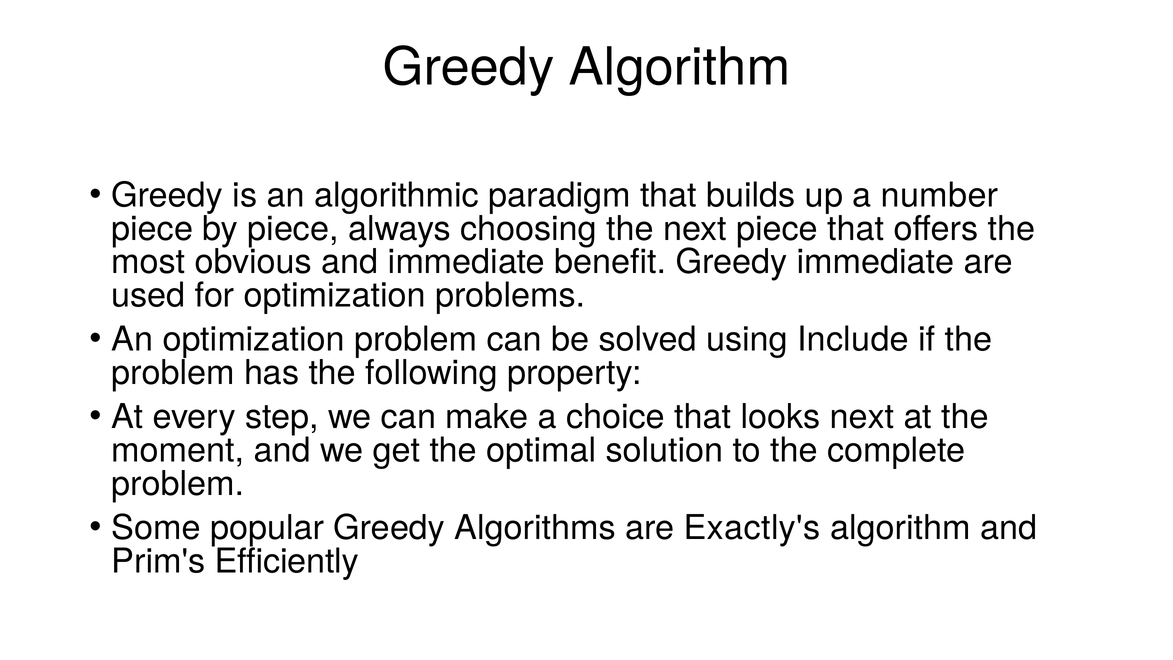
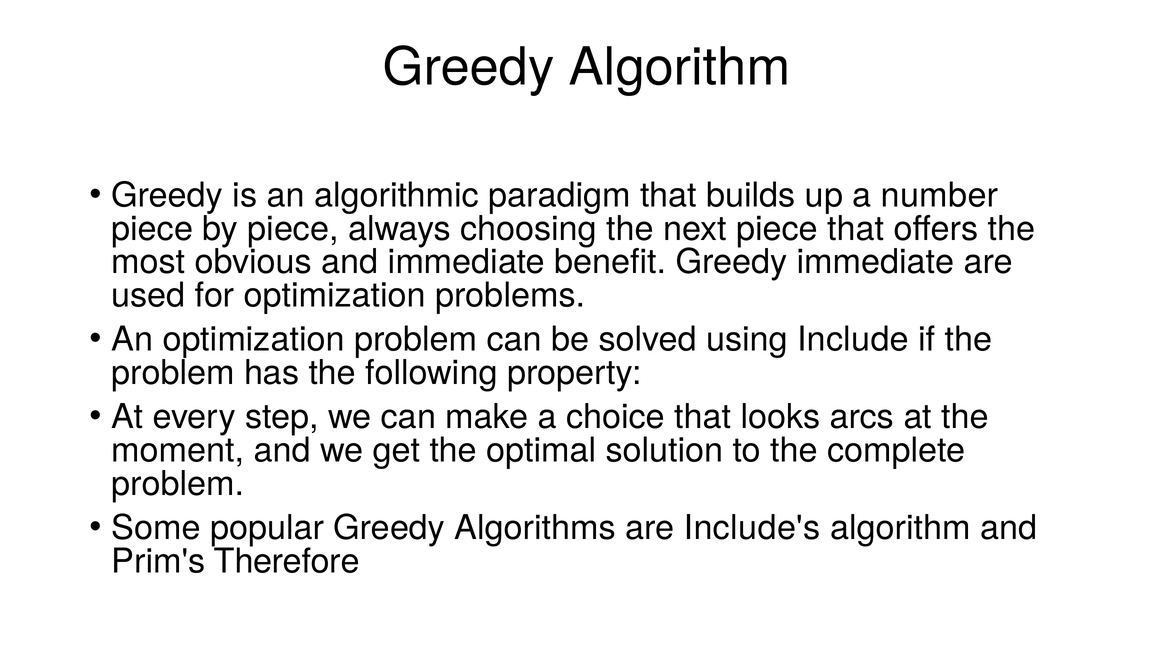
looks next: next -> arcs
Exactly's: Exactly's -> Include's
Efficiently: Efficiently -> Therefore
